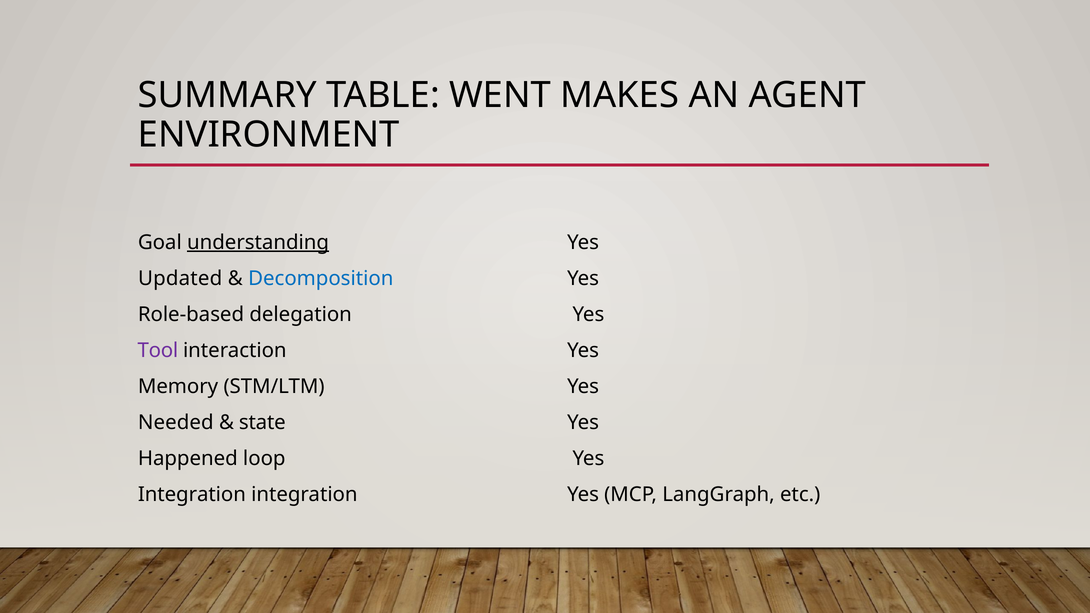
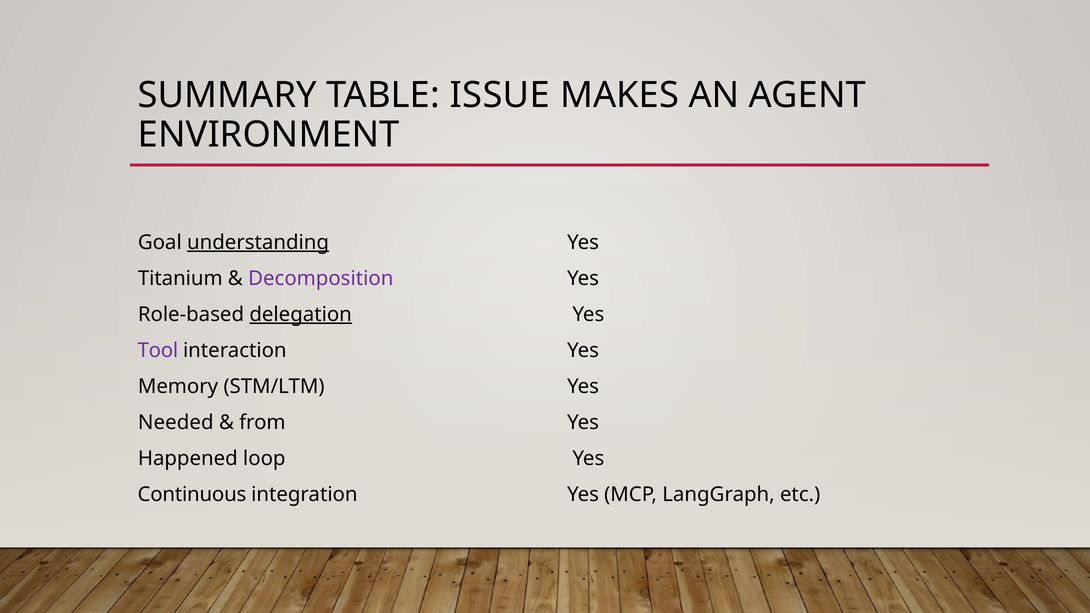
WENT: WENT -> ISSUE
Updated: Updated -> Titanium
Decomposition colour: blue -> purple
delegation underline: none -> present
state: state -> from
Integration at (192, 495): Integration -> Continuous
